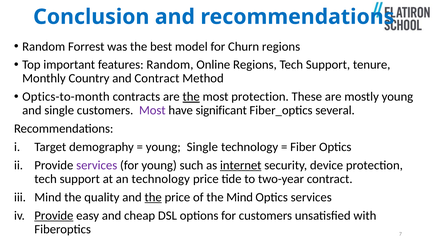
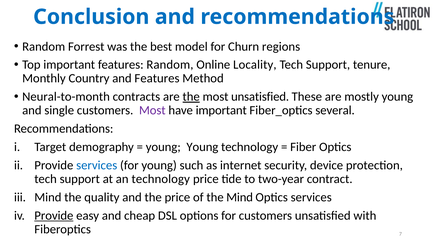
Online Regions: Regions -> Locality
and Contract: Contract -> Features
Optics-to-month: Optics-to-month -> Neural-to-month
most protection: protection -> unsatisfied
have significant: significant -> important
young Single: Single -> Young
services at (97, 165) colour: purple -> blue
internet underline: present -> none
the at (153, 197) underline: present -> none
